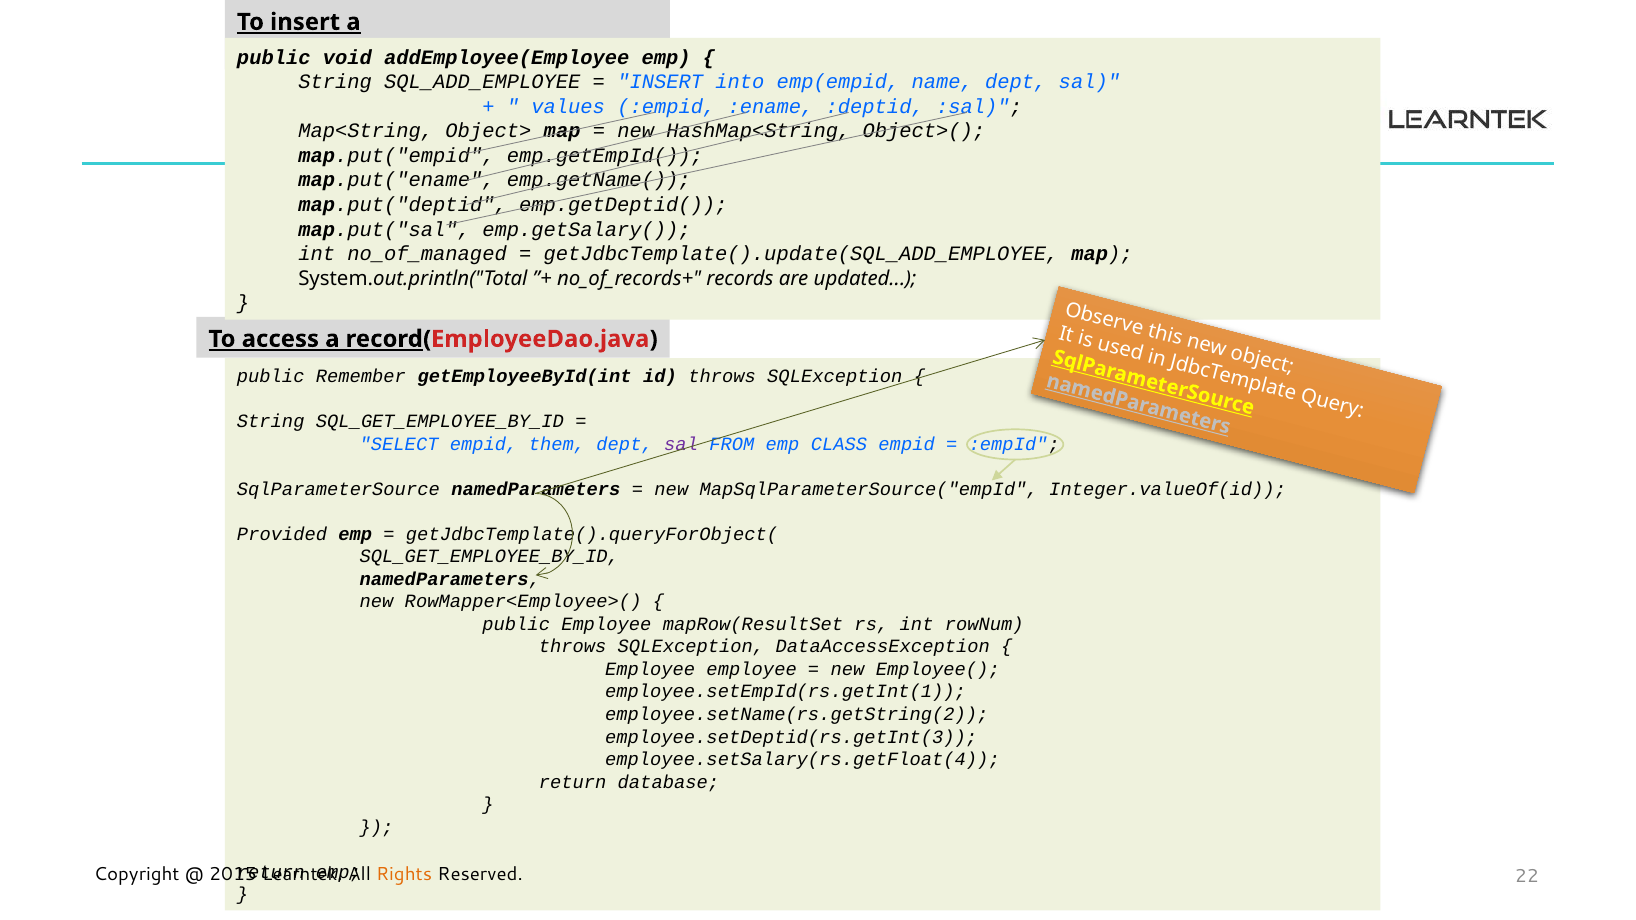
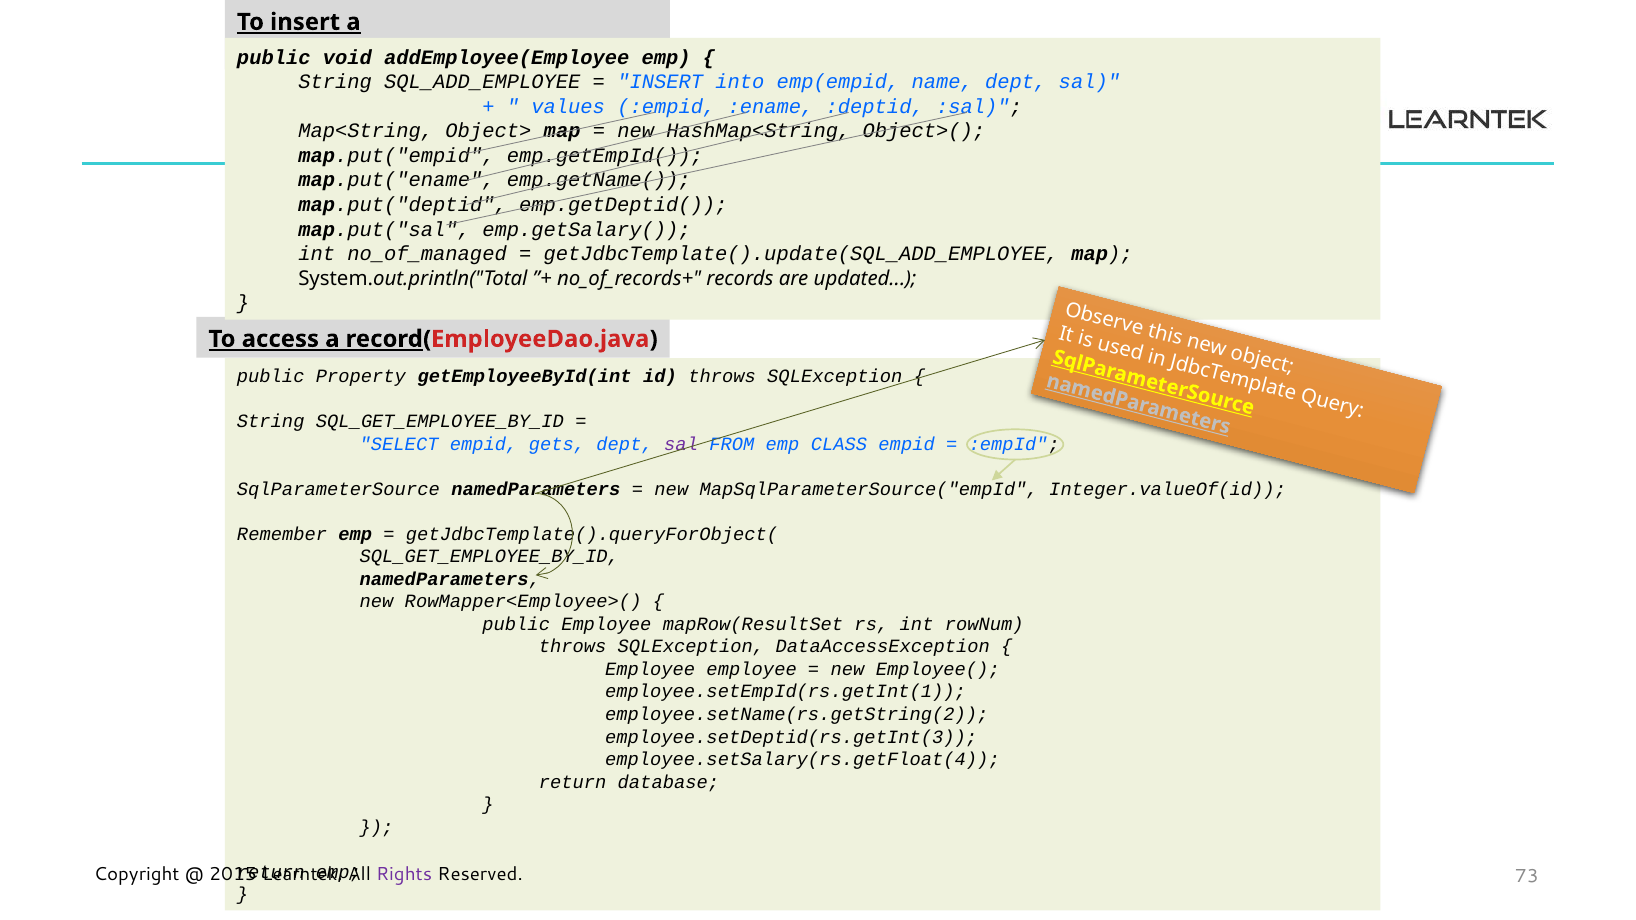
Remember: Remember -> Property
them: them -> gets
Provided: Provided -> Remember
Rights colour: orange -> purple
22: 22 -> 73
